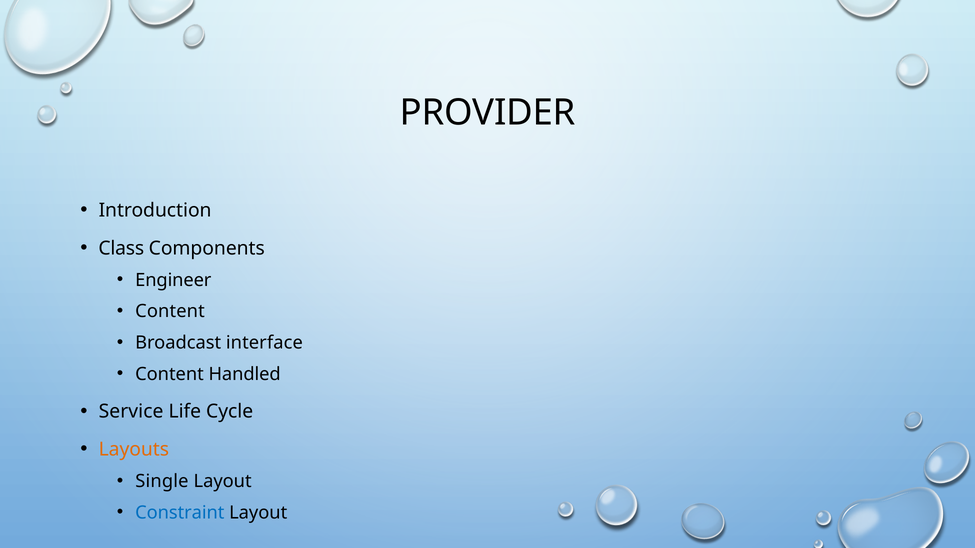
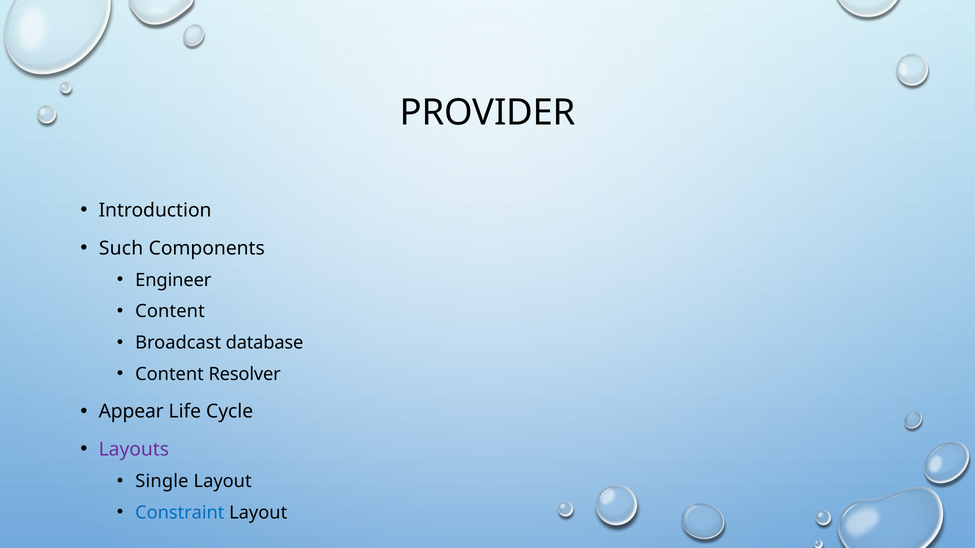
Class: Class -> Such
interface: interface -> database
Handled: Handled -> Resolver
Service: Service -> Appear
Layouts colour: orange -> purple
